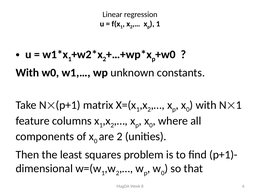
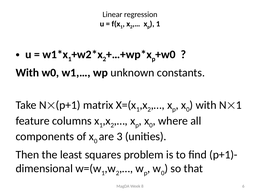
are 2: 2 -> 3
